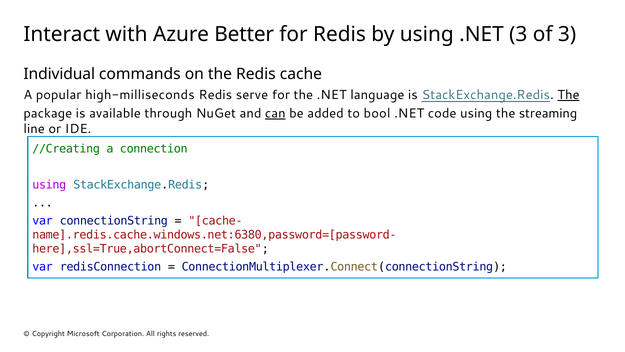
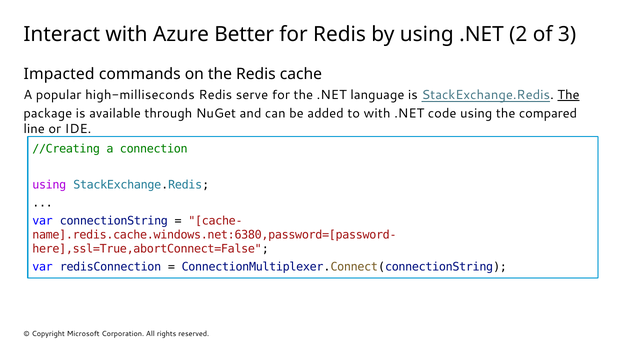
.NET 3: 3 -> 2
Individual: Individual -> Impacted
can underline: present -> none
to bool: bool -> with
streaming: streaming -> compared
